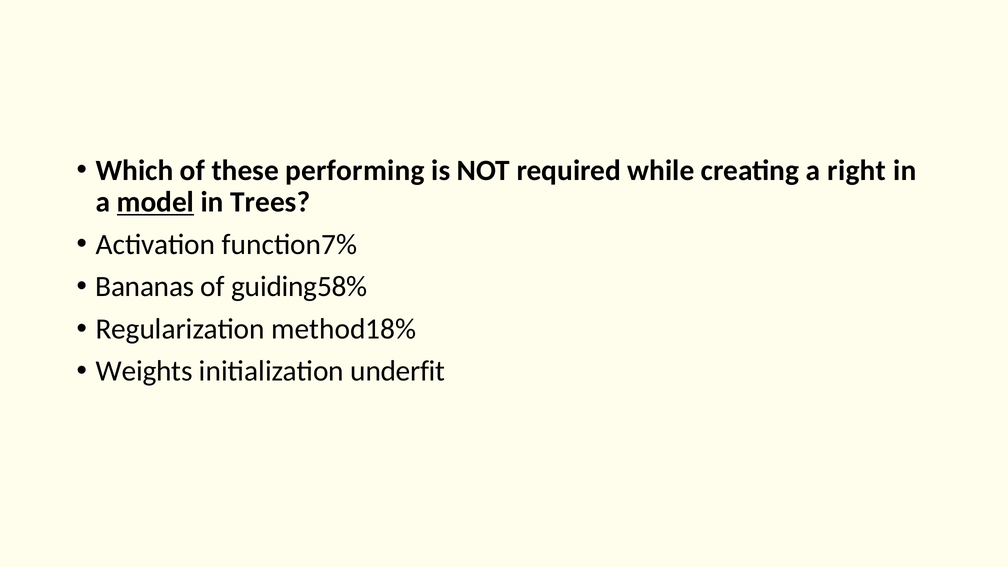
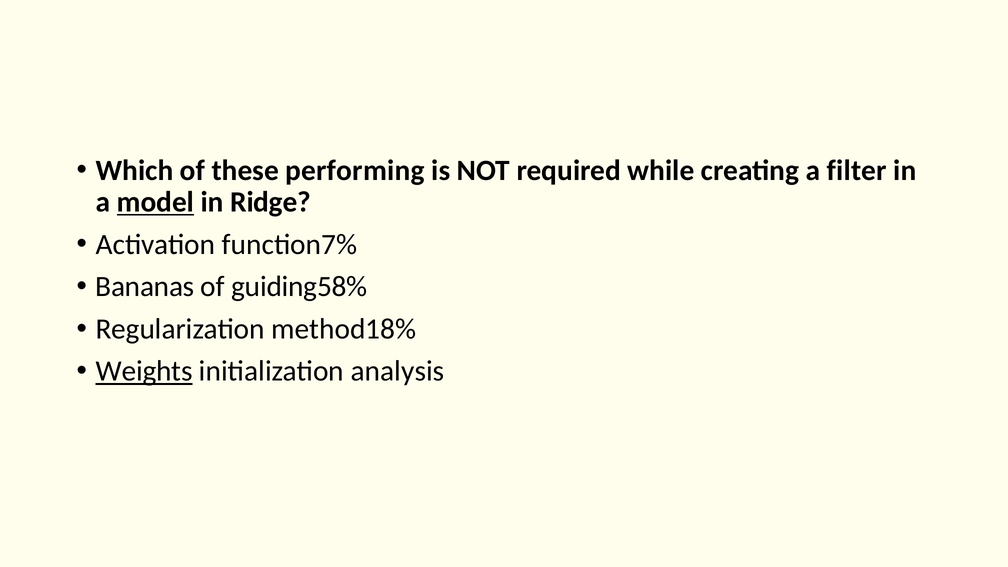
right: right -> filter
Trees: Trees -> Ridge
Weights underline: none -> present
underfit: underfit -> analysis
